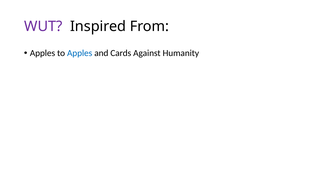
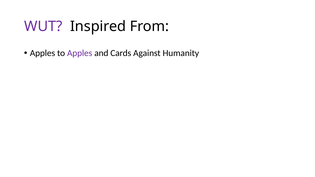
Apples at (80, 53) colour: blue -> purple
